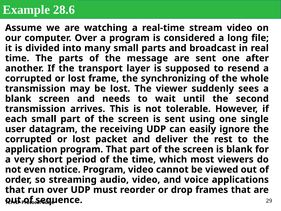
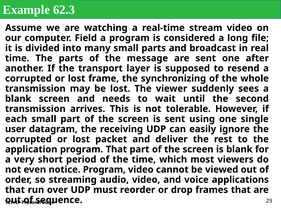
28.6: 28.6 -> 62.3
computer Over: Over -> Field
